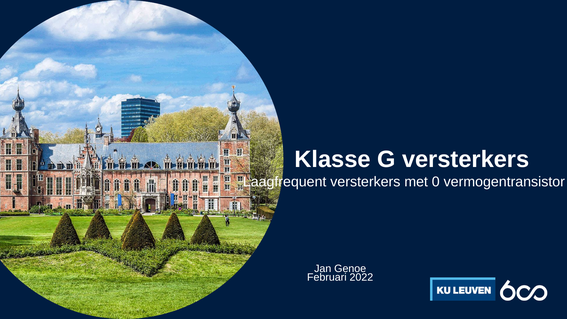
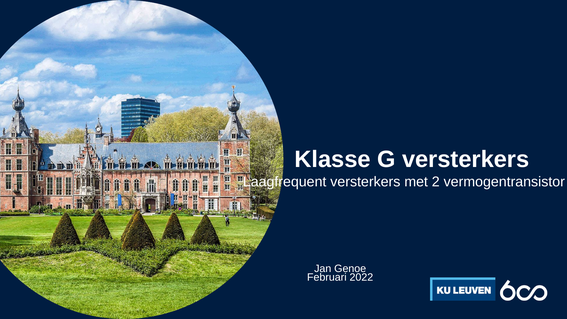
0: 0 -> 2
